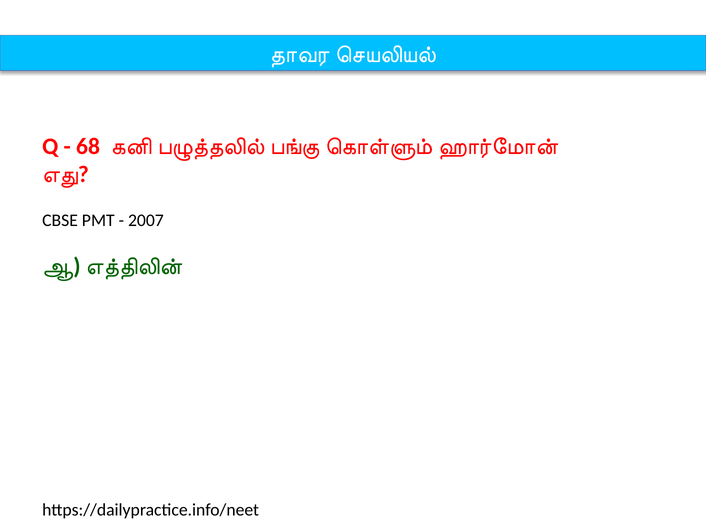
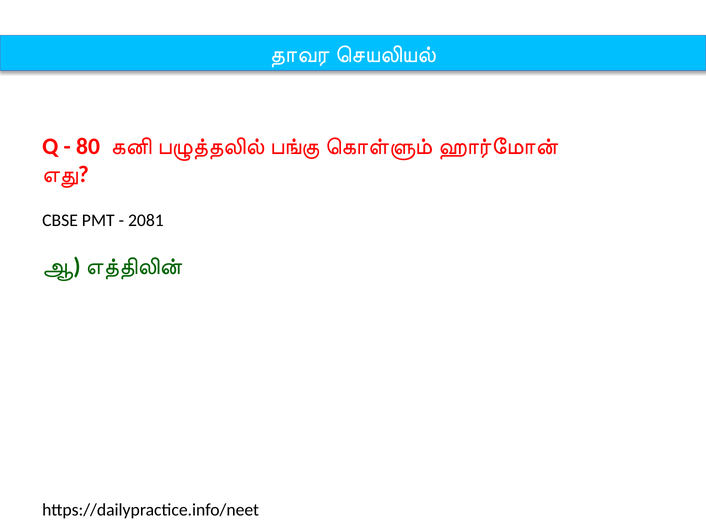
68: 68 -> 80
2007: 2007 -> 2081
